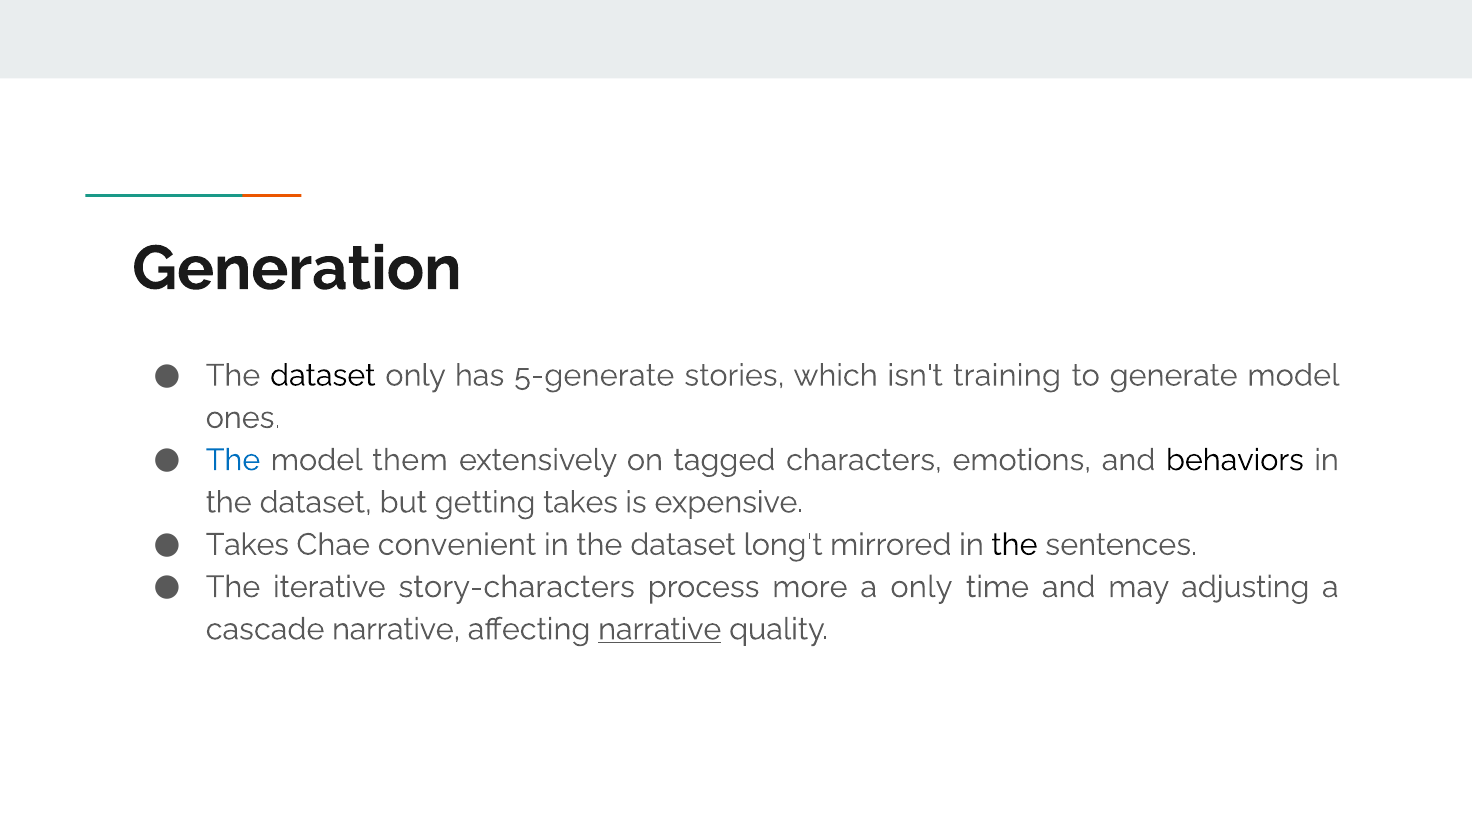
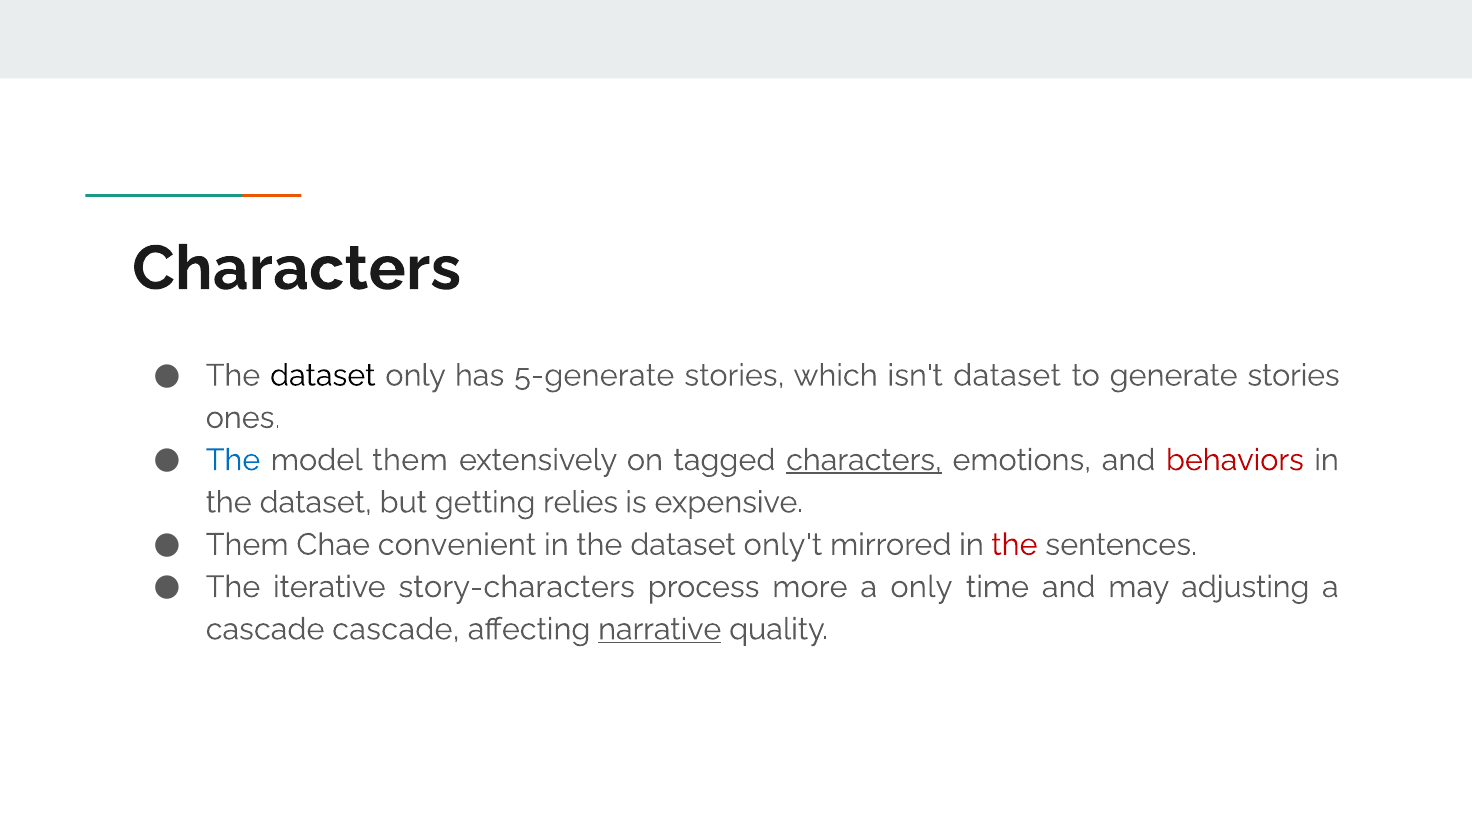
Generation at (297, 269): Generation -> Characters
isn't training: training -> dataset
generate model: model -> stories
characters at (864, 460) underline: none -> present
behaviors colour: black -> red
getting takes: takes -> relies
Takes at (247, 545): Takes -> Them
long't: long't -> only't
the at (1014, 545) colour: black -> red
cascade narrative: narrative -> cascade
